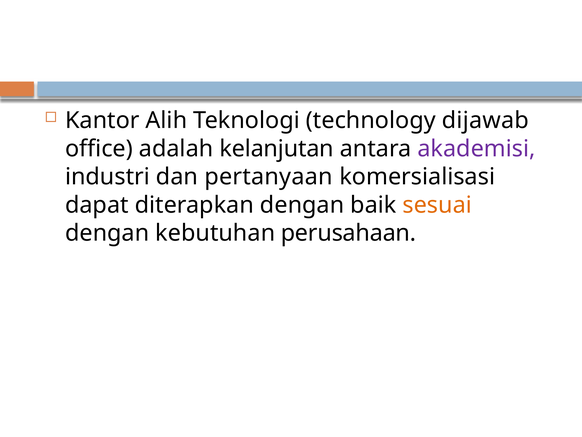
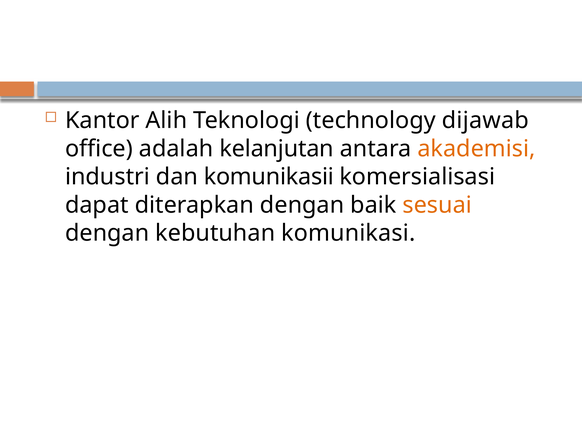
akademisi colour: purple -> orange
pertanyaan: pertanyaan -> komunikasii
perusahaan: perusahaan -> komunikasi
